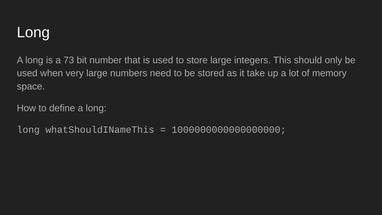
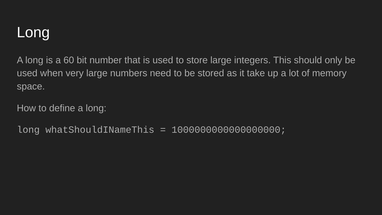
73: 73 -> 60
